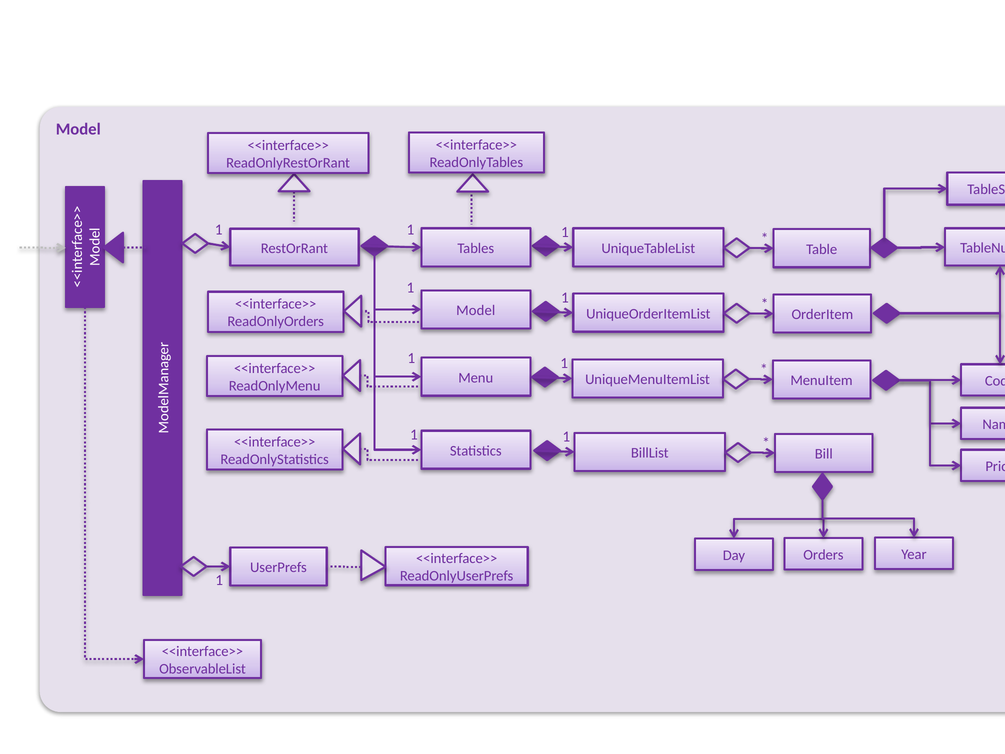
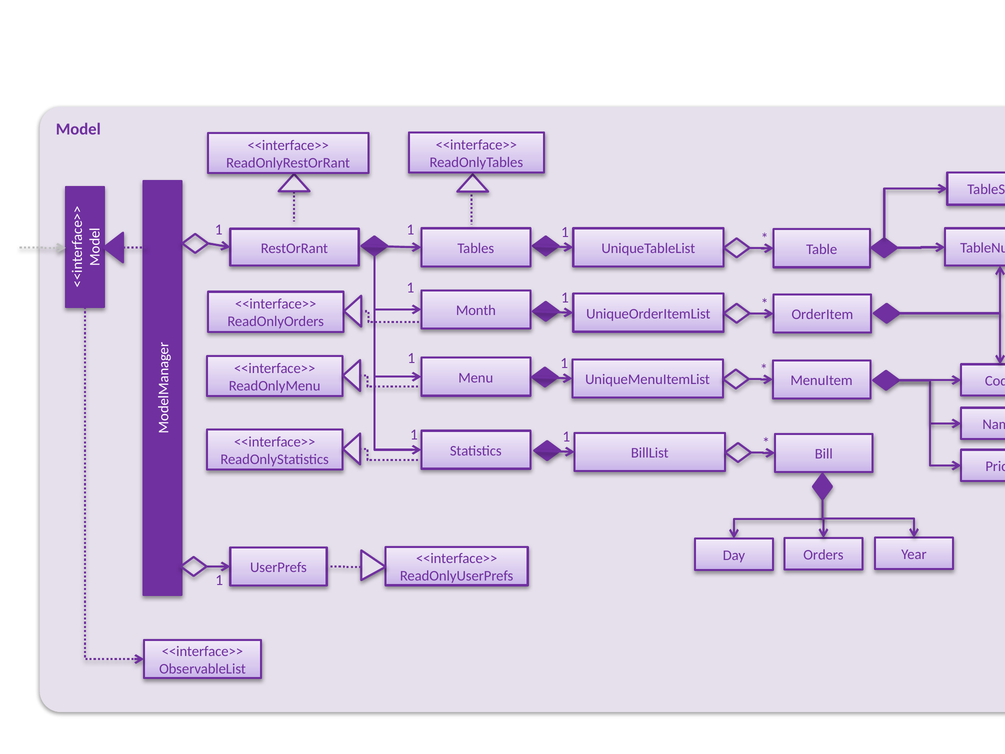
Model at (476, 310): Model -> Month
